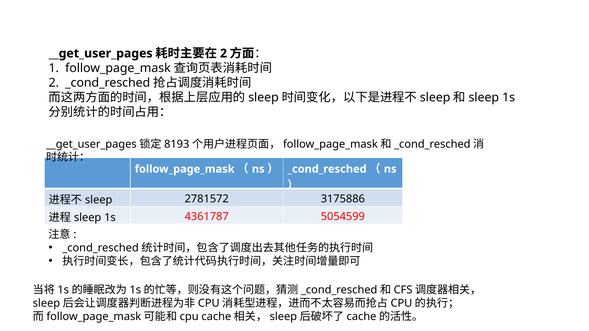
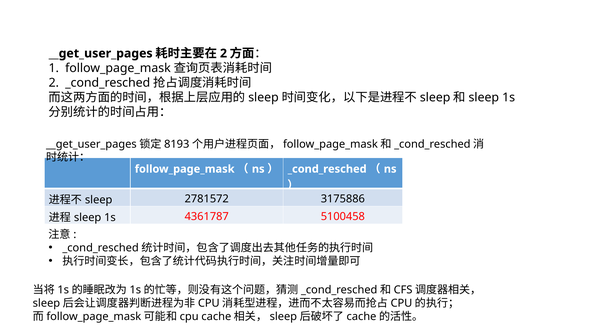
5054599: 5054599 -> 5100458
